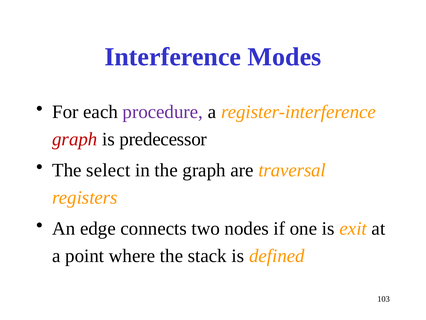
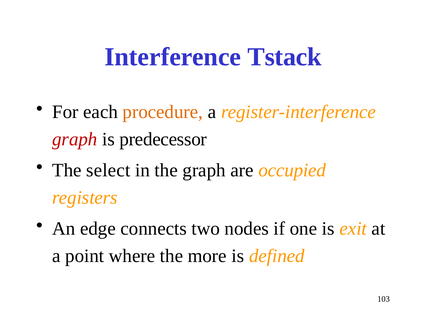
Modes: Modes -> Tstack
procedure colour: purple -> orange
traversal: traversal -> occupied
stack: stack -> more
